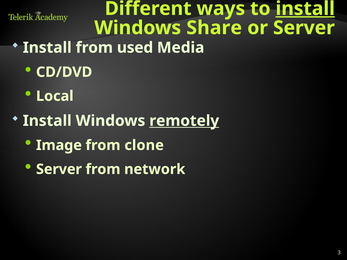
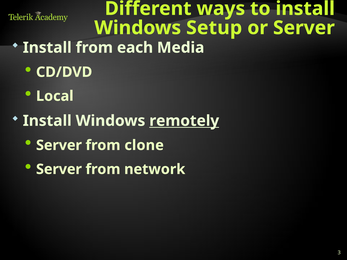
install at (305, 9) underline: present -> none
Share: Share -> Setup
used: used -> each
Image at (59, 145): Image -> Server
